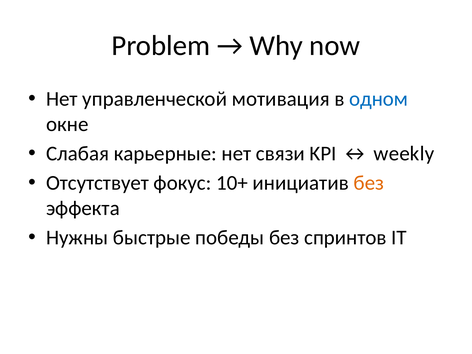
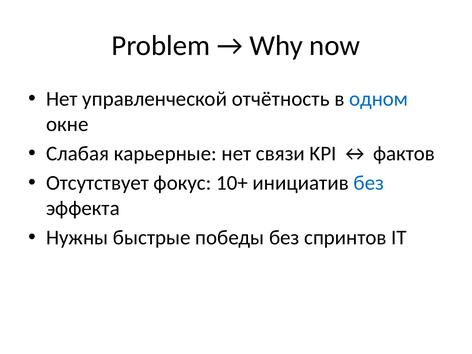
мотивация: мотивация -> отчётность
weekly: weekly -> фактов
без at (369, 183) colour: orange -> blue
